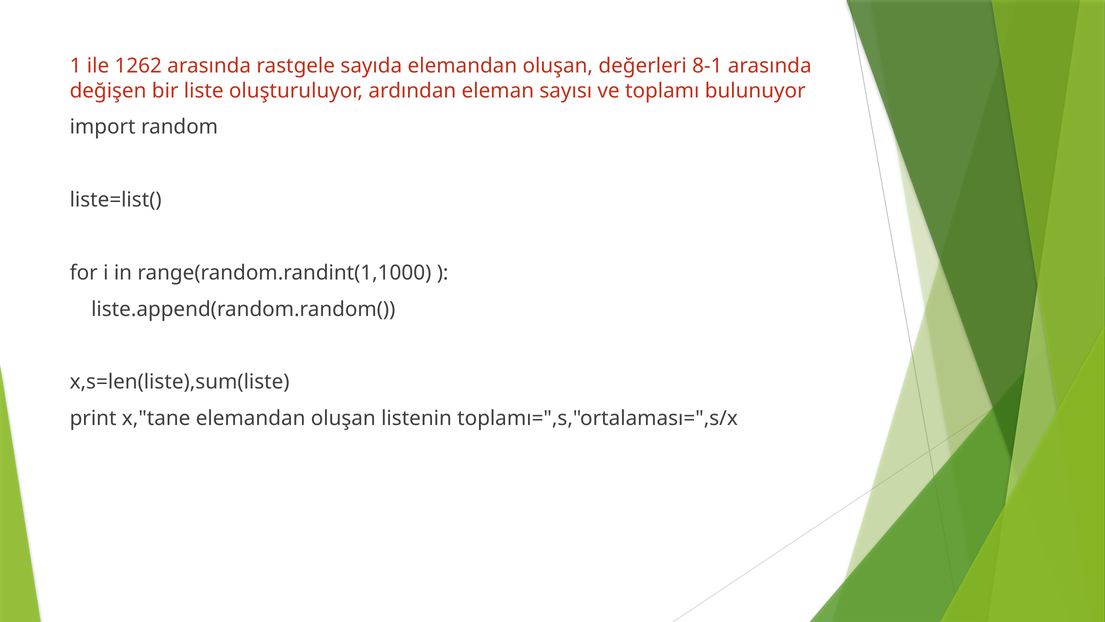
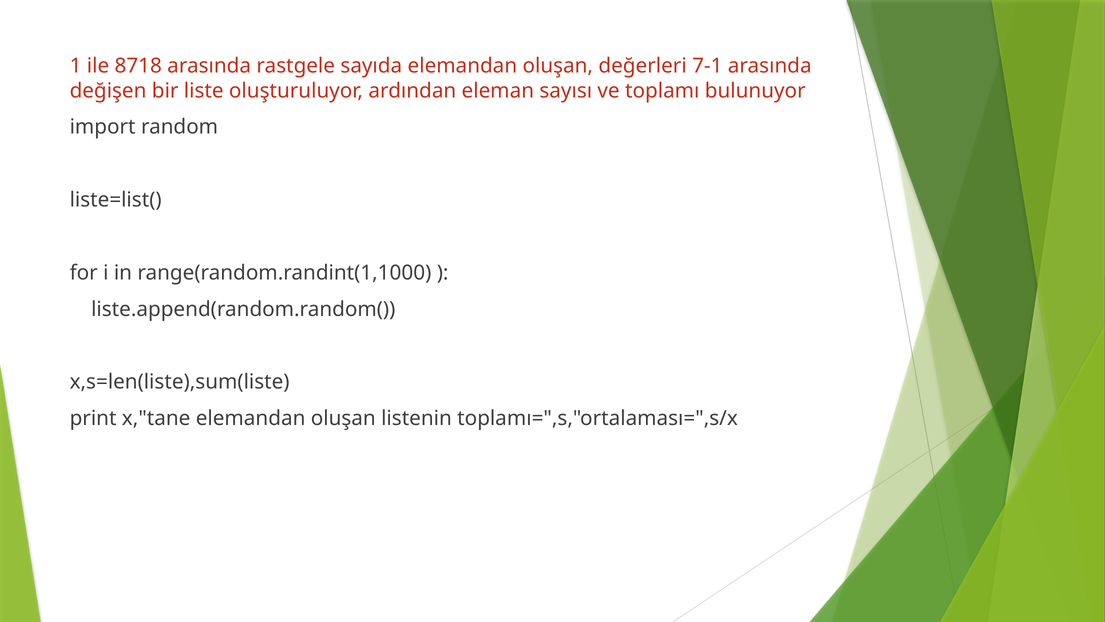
1262: 1262 -> 8718
8-1: 8-1 -> 7-1
